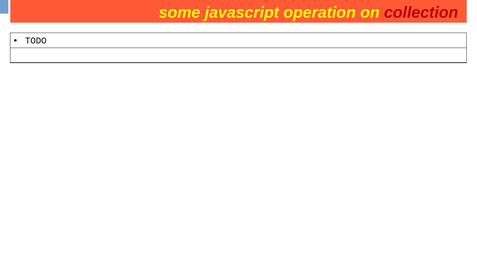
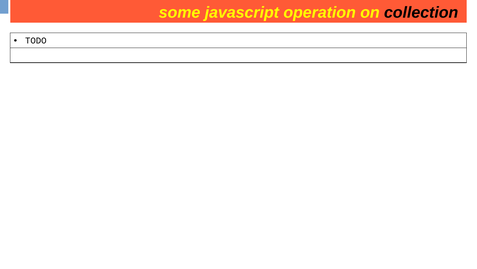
collection at (421, 12) colour: red -> black
